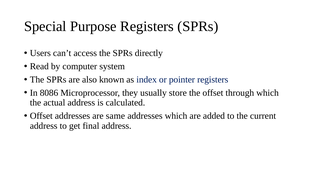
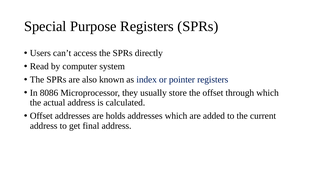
same: same -> holds
